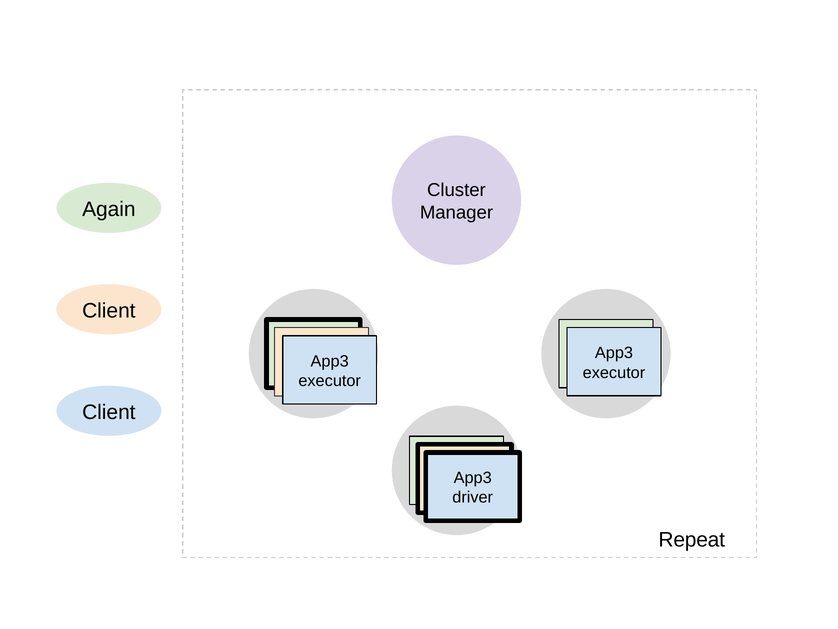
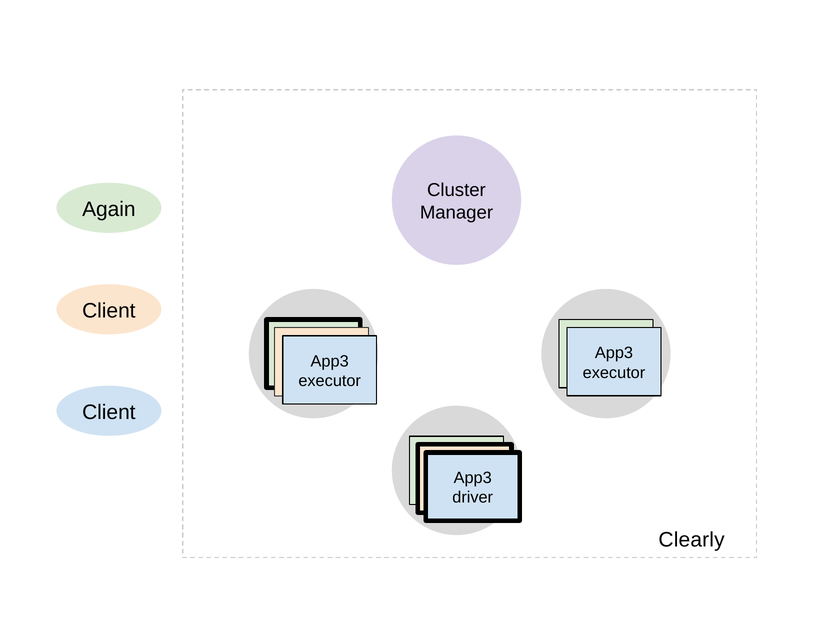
Repeat: Repeat -> Clearly
